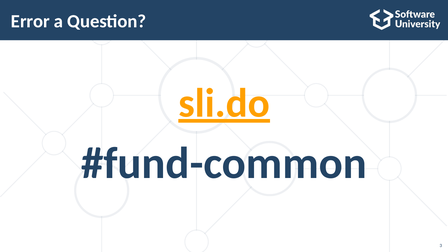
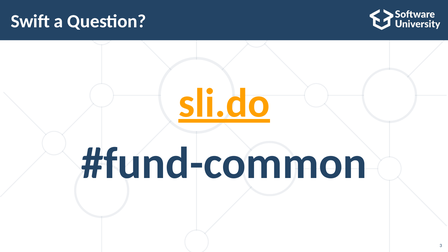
Error: Error -> Swift
